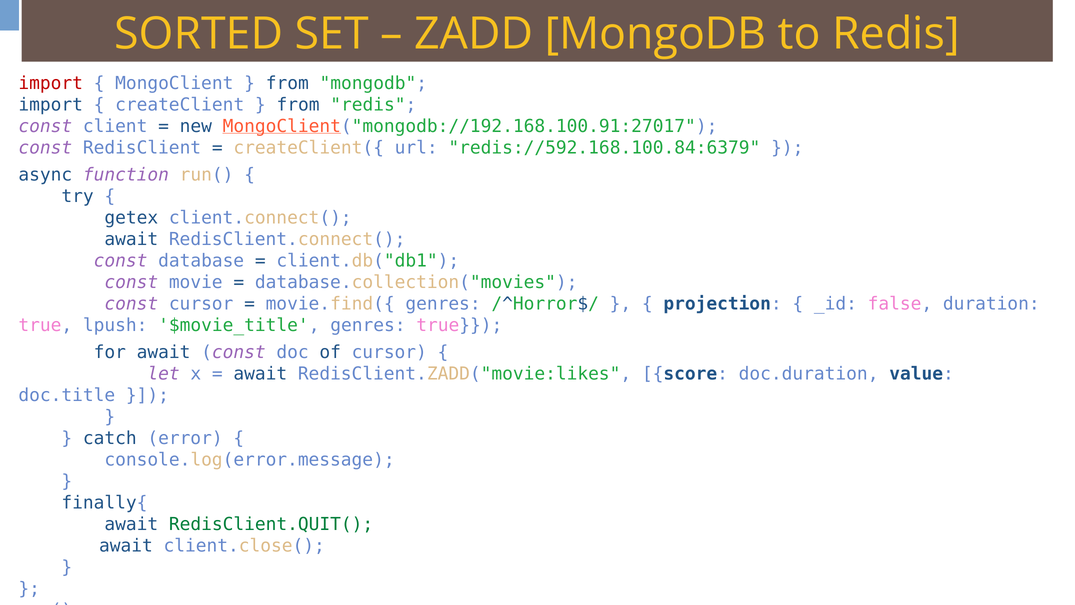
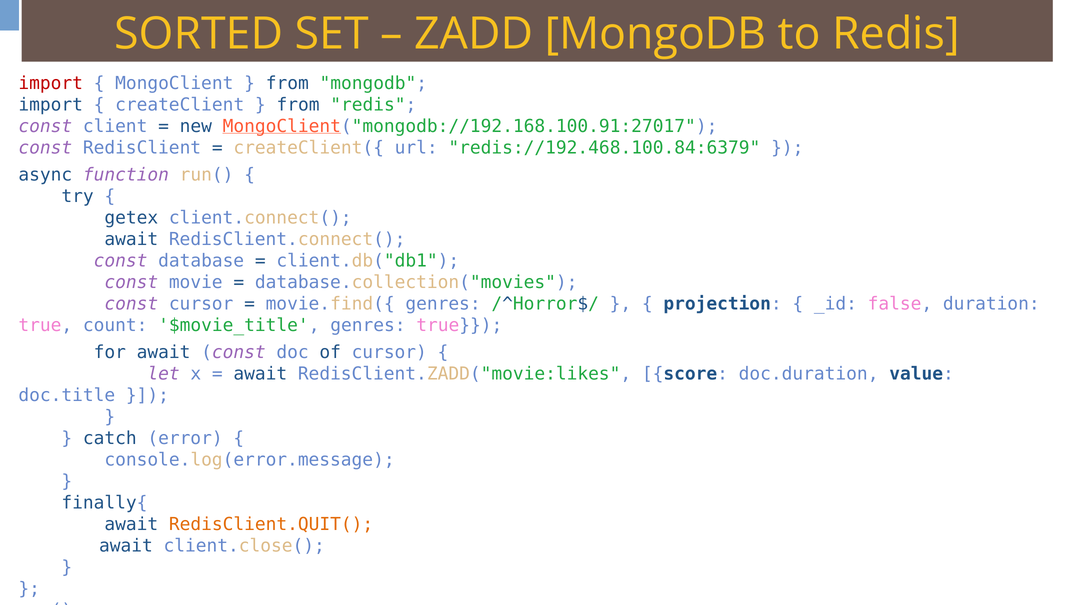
redis://592.168.100.84:6379: redis://592.168.100.84:6379 -> redis://192.468.100.84:6379
lpush: lpush -> count
RedisClient.QUIT( colour: green -> orange
